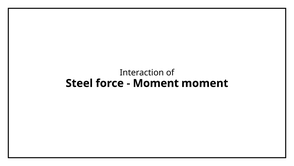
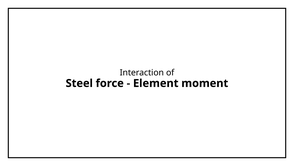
Moment at (156, 83): Moment -> Element
